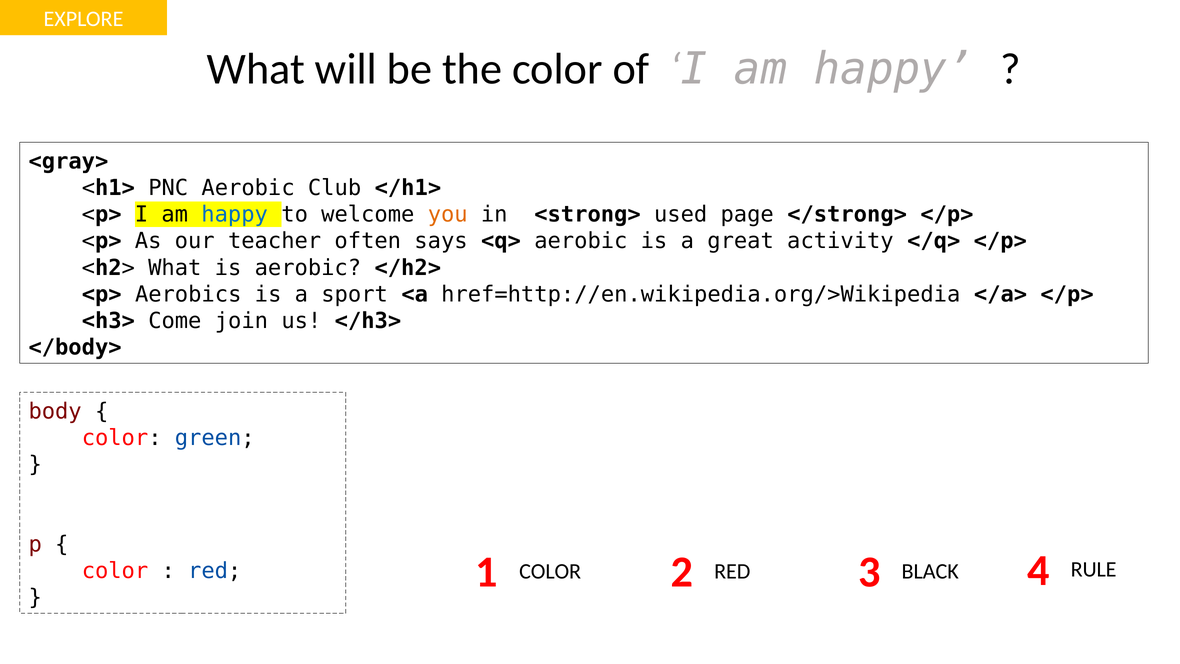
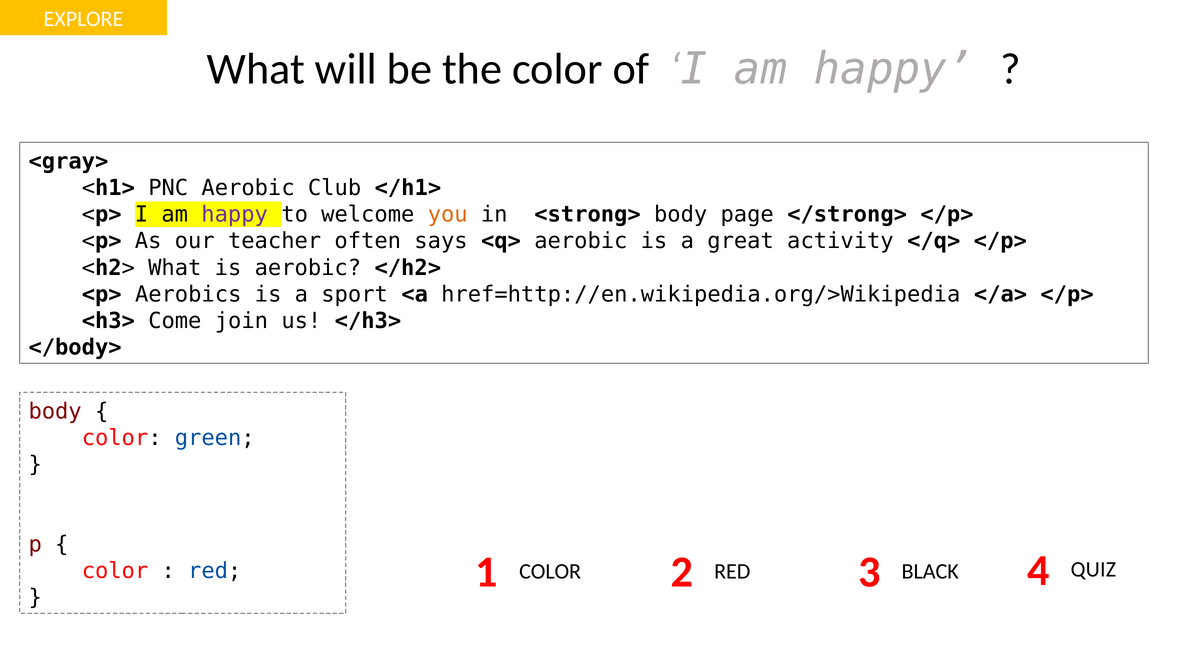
happy at (235, 215) colour: blue -> purple
<strong> used: used -> body
RULE: RULE -> QUIZ
